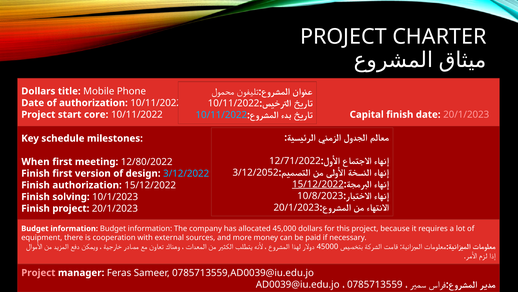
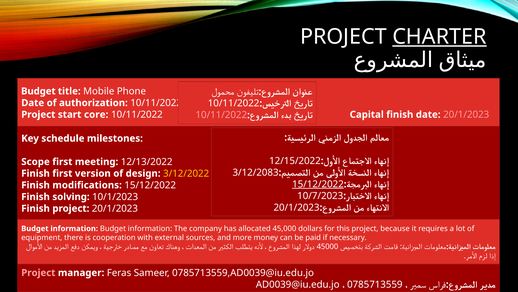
CHARTER underline: none -> present
Dollars at (38, 91): Dollars -> Budget
10/11/2022 at (221, 115) colour: light blue -> pink
12/71/2022: 12/71/2022 -> 12/15/2022
When: When -> Scope
12/80/2022: 12/80/2022 -> 12/13/2022
3/12/2052: 3/12/2052 -> 3/12/2083
3/12/2022 colour: light blue -> yellow
Finish authorization: authorization -> modifications
10/8/2023: 10/8/2023 -> 10/7/2023
